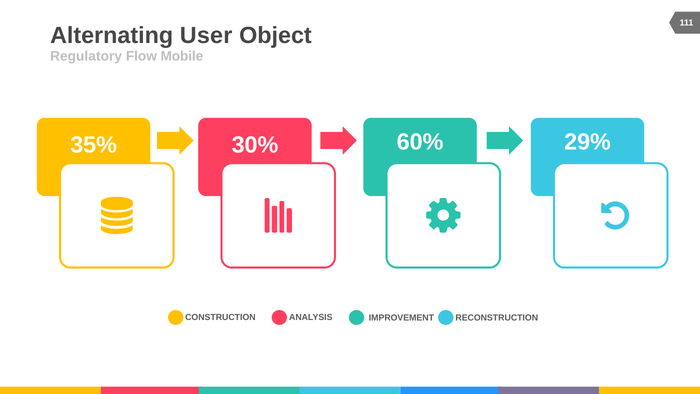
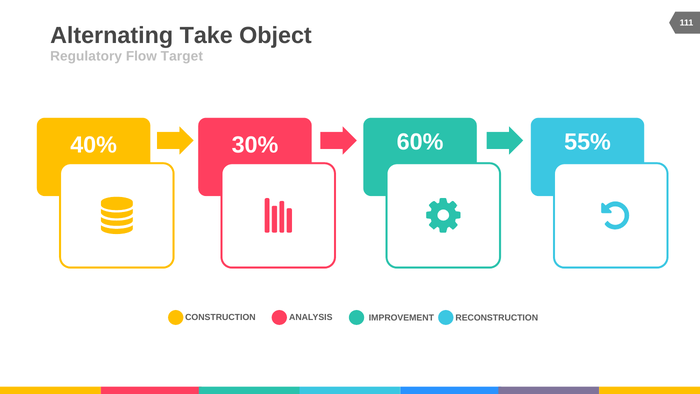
User: User -> Take
Mobile: Mobile -> Target
35%: 35% -> 40%
29%: 29% -> 55%
